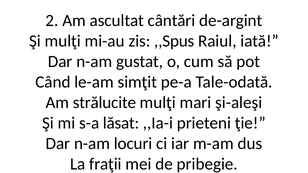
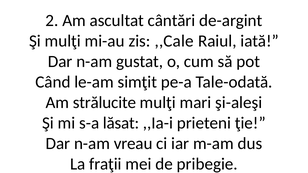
,,Spus: ,,Spus -> ,,Cale
locuri: locuri -> vreau
